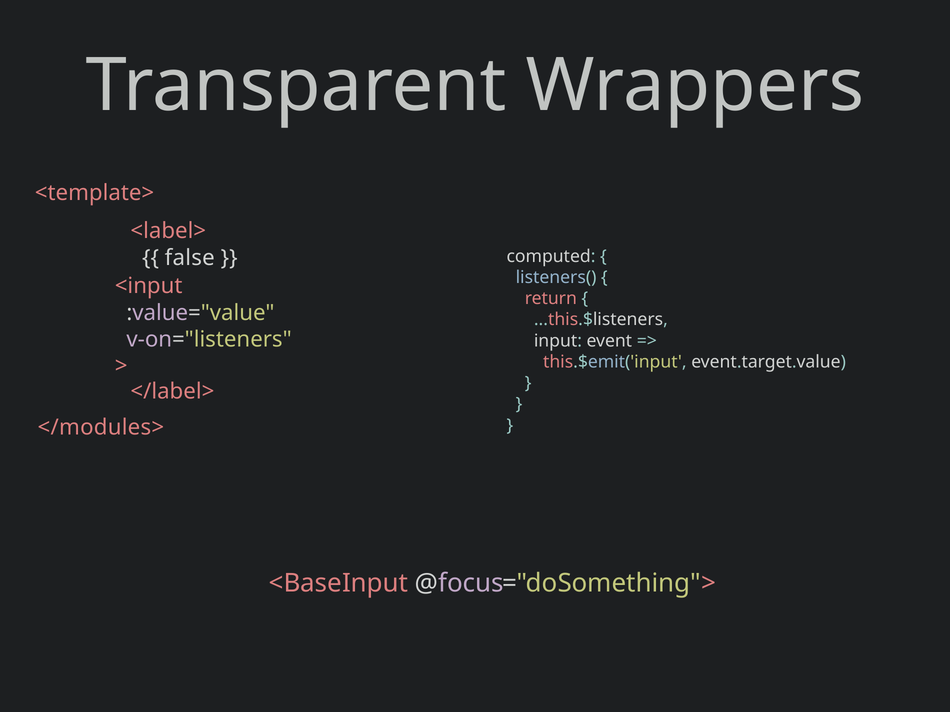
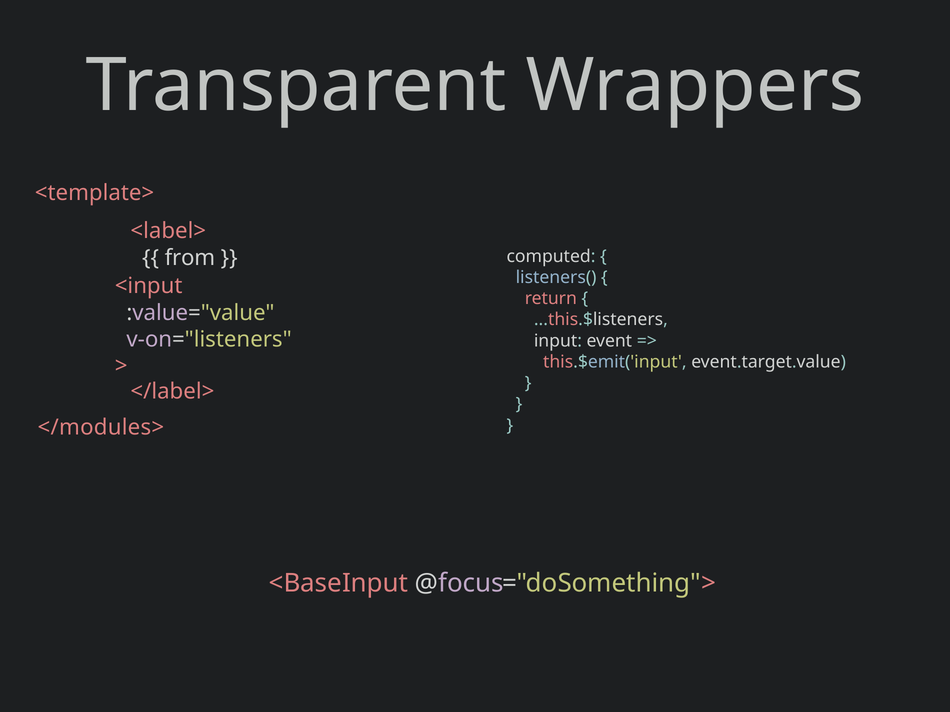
false: false -> from
